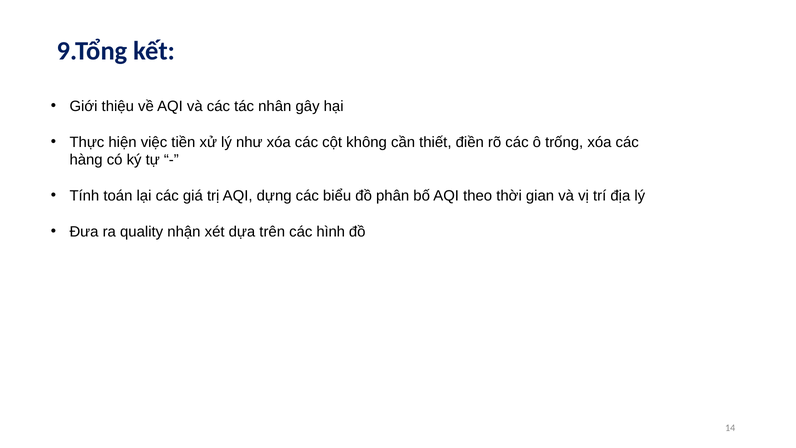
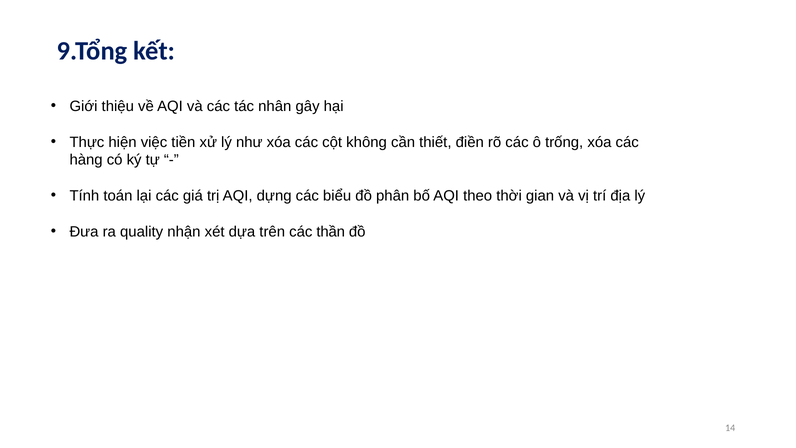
hình: hình -> thần
